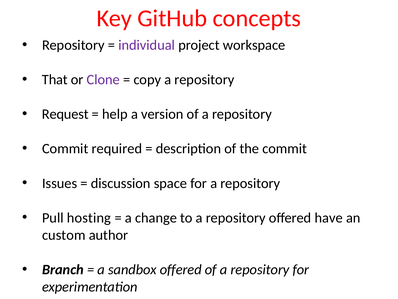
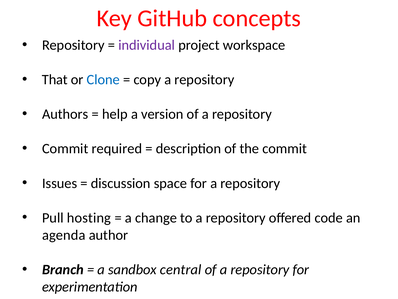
Clone colour: purple -> blue
Request: Request -> Authors
have: have -> code
custom: custom -> agenda
sandbox offered: offered -> central
